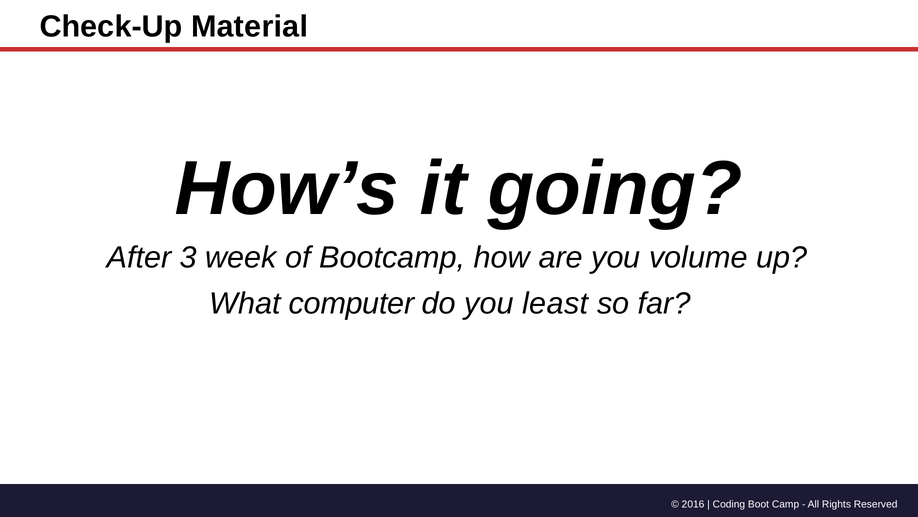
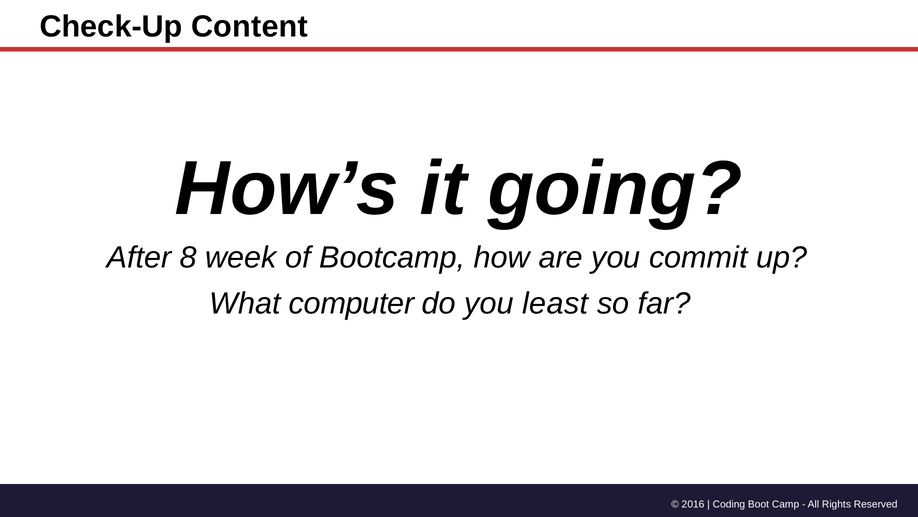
Material: Material -> Content
3: 3 -> 8
volume: volume -> commit
